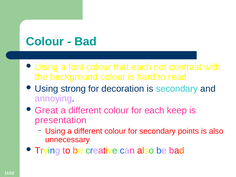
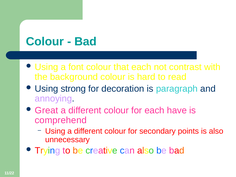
is secondary: secondary -> paragraph
keep: keep -> have
presentation: presentation -> comprehend
